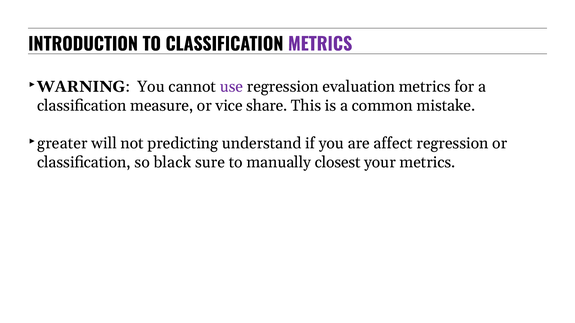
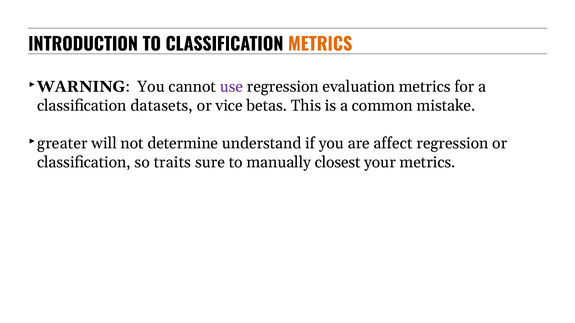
METRICS at (320, 45) colour: purple -> orange
measure: measure -> datasets
share: share -> betas
predicting: predicting -> determine
black: black -> traits
